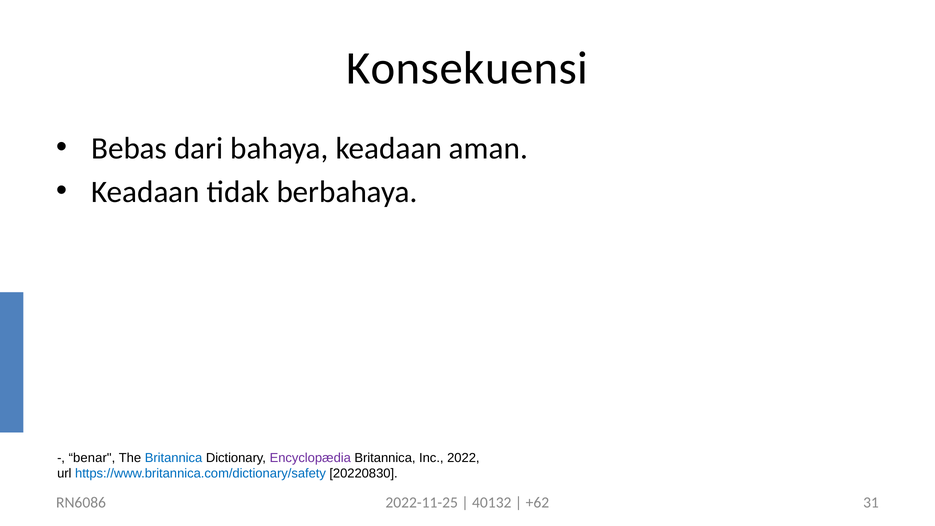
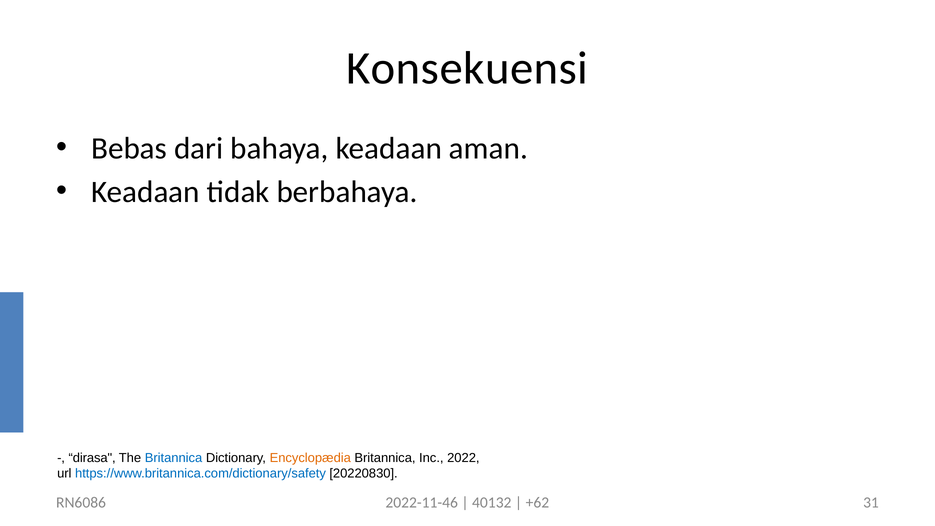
benar: benar -> dirasa
Encyclopædia colour: purple -> orange
2022-11-25: 2022-11-25 -> 2022-11-46
